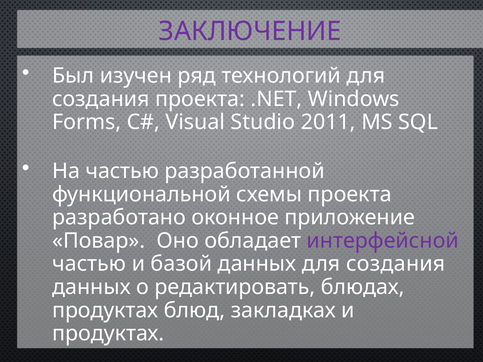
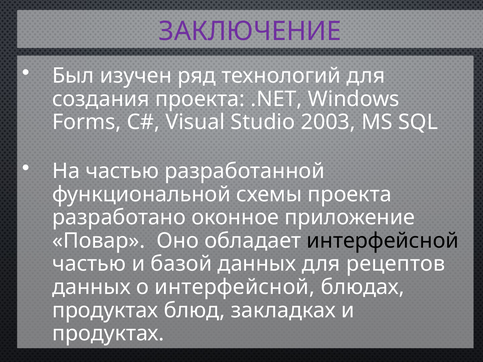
2011: 2011 -> 2003
интерфейсной at (383, 241) colour: purple -> black
данных для создания: создания -> рецептов
о редактировать: редактировать -> интерфейсной
